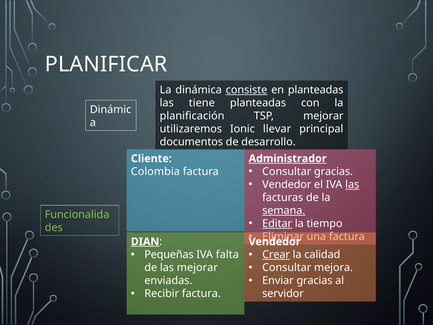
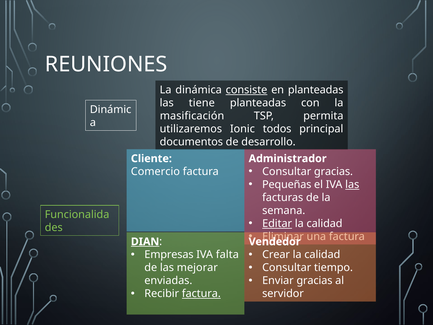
PLANIFICAR: PLANIFICAR -> REUNIONES
planificación: planificación -> masificación
TSP mejorar: mejorar -> permita
llevar: llevar -> todos
Administrador underline: present -> none
Colombia: Colombia -> Comercio
Vendedor at (287, 184): Vendedor -> Pequeñas
semana underline: present -> none
tiempo at (324, 223): tiempo -> calidad
Pequeñas: Pequeñas -> Empresas
Crear underline: present -> none
mejora: mejora -> tiempo
factura at (201, 293) underline: none -> present
